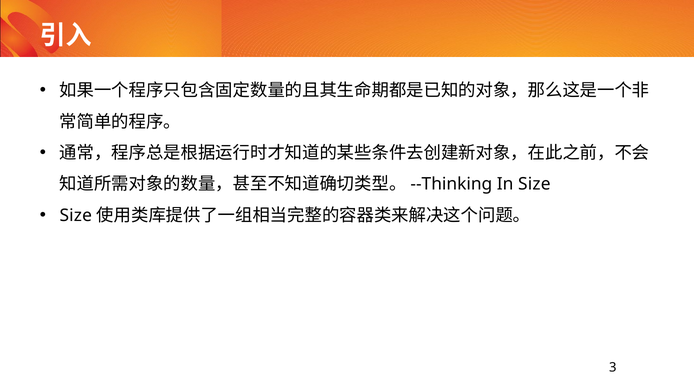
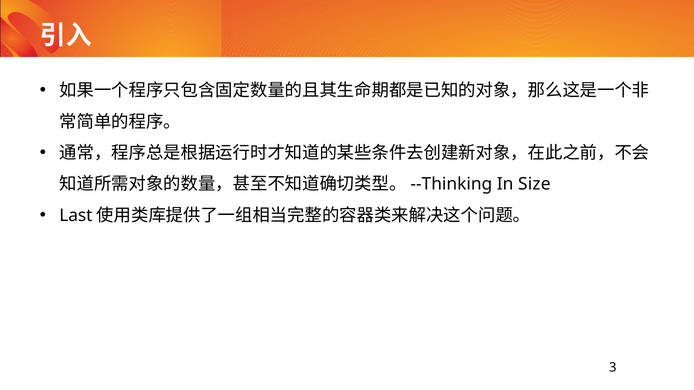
Size at (76, 216): Size -> Last
